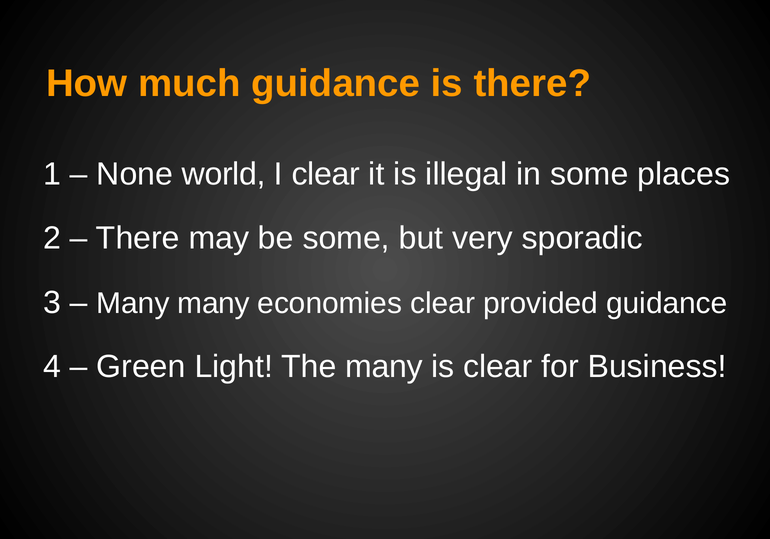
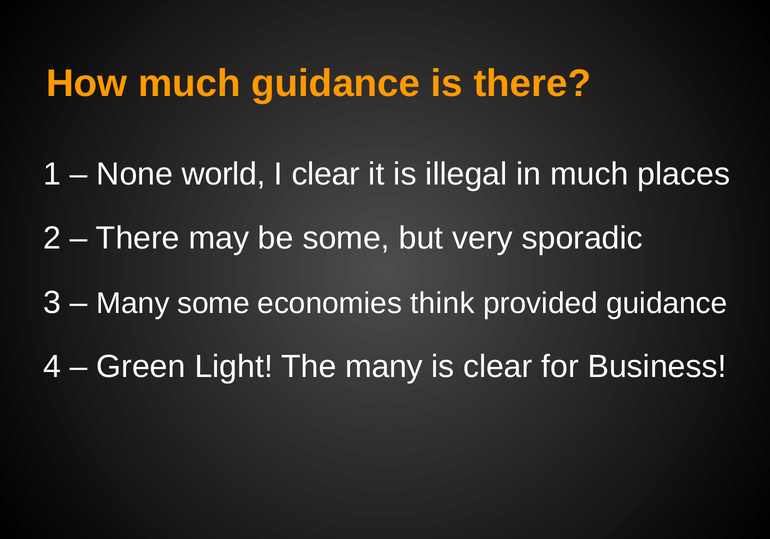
in some: some -> much
Many many: many -> some
economies clear: clear -> think
